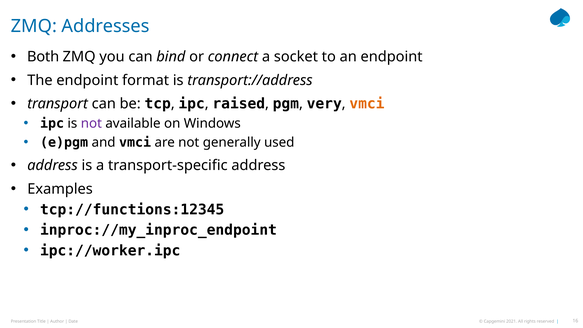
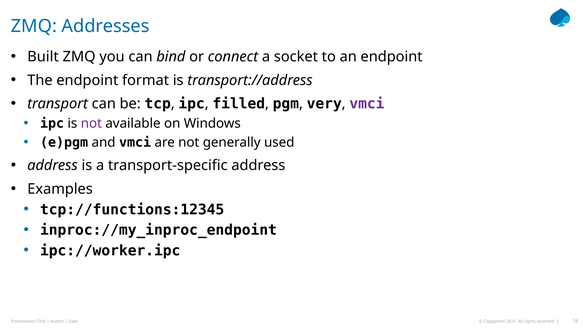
Both: Both -> Built
raised: raised -> filled
vmci at (367, 104) colour: orange -> purple
